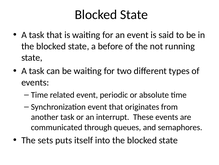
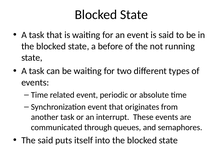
The sets: sets -> said
